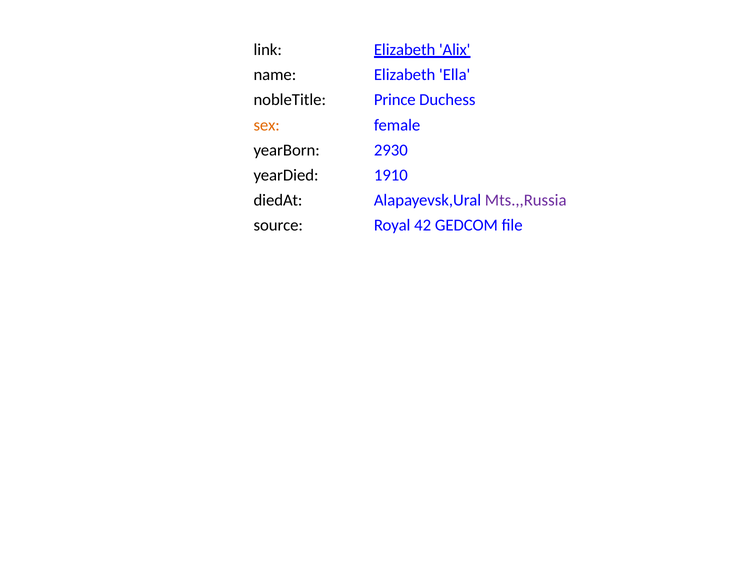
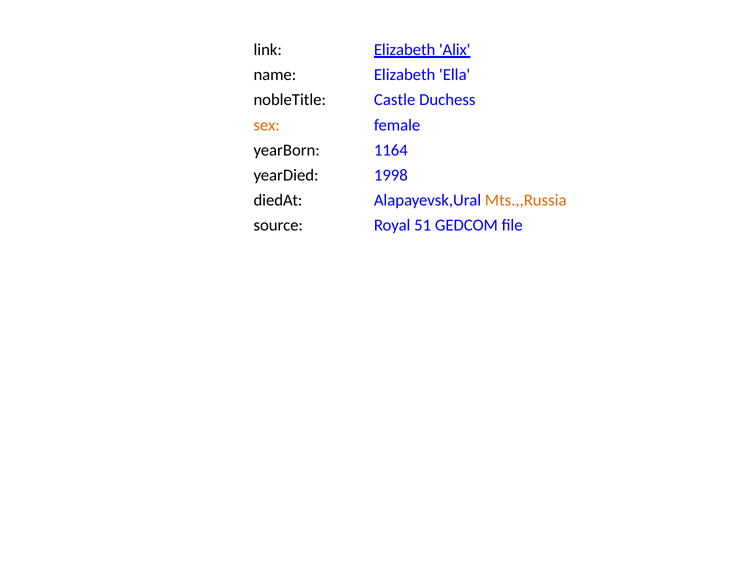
Prince: Prince -> Castle
2930: 2930 -> 1164
1910: 1910 -> 1998
Mts.,,Russia colour: purple -> orange
42: 42 -> 51
